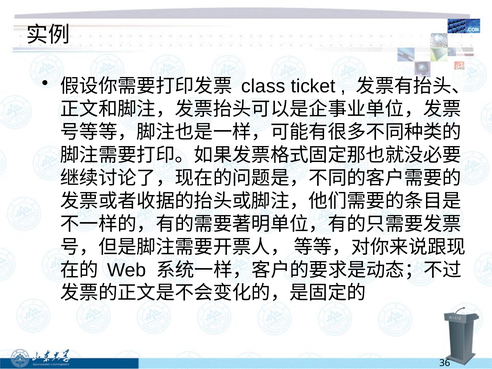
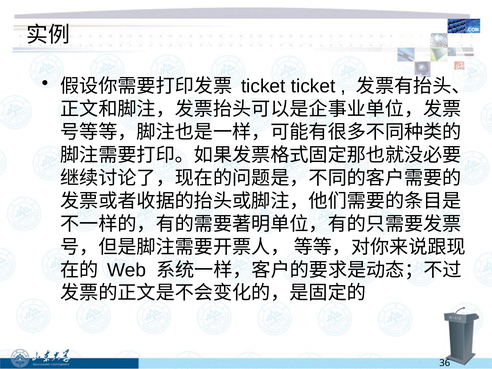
class at (263, 86): class -> ticket
